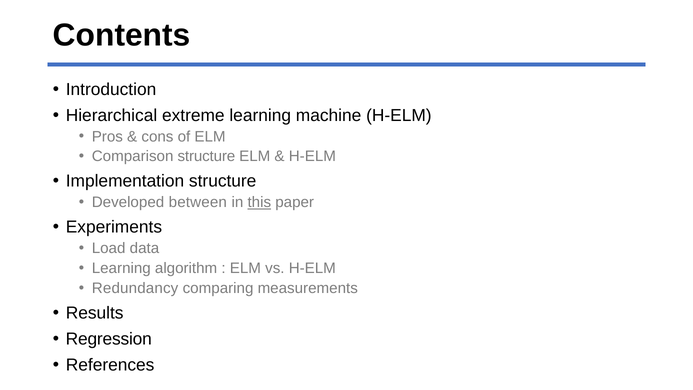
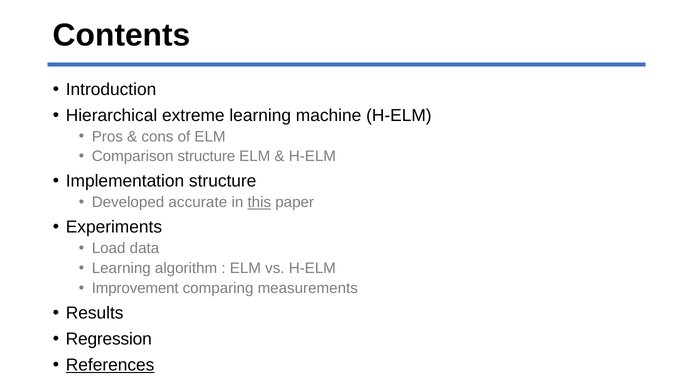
between: between -> accurate
Redundancy: Redundancy -> Improvement
References underline: none -> present
